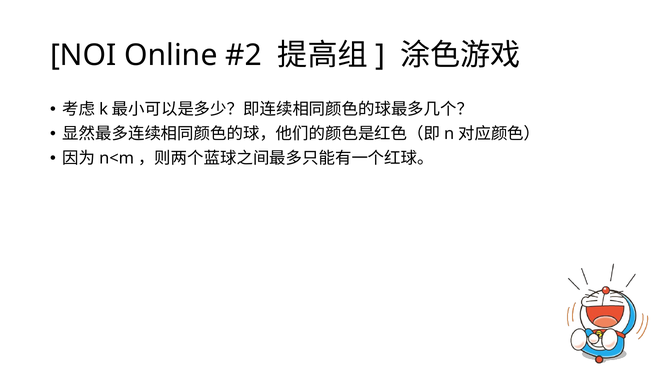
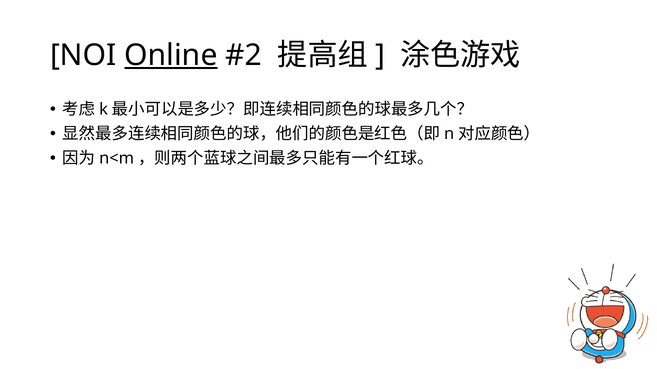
Online underline: none -> present
